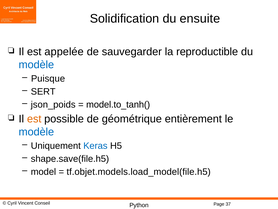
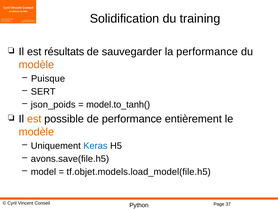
ensuite: ensuite -> training
appelée: appelée -> résultats
la reproductible: reproductible -> performance
modèle at (36, 65) colour: blue -> orange
de géométrique: géométrique -> performance
modèle at (36, 132) colour: blue -> orange
shape.save(file.h5: shape.save(file.h5 -> avons.save(file.h5
